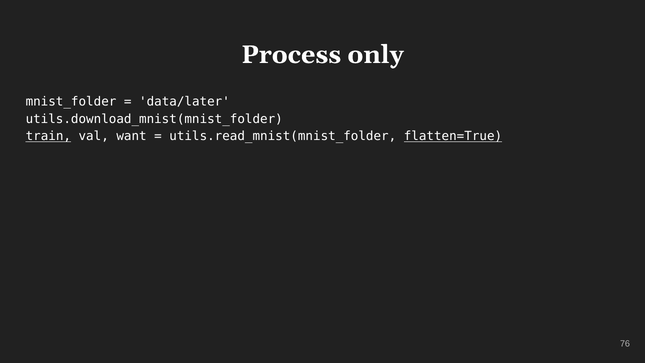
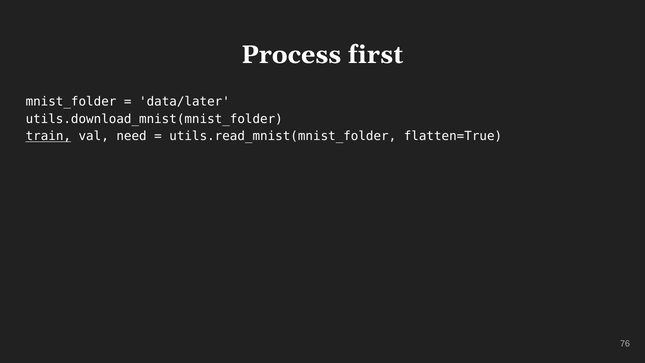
only: only -> first
want: want -> need
flatten=True underline: present -> none
